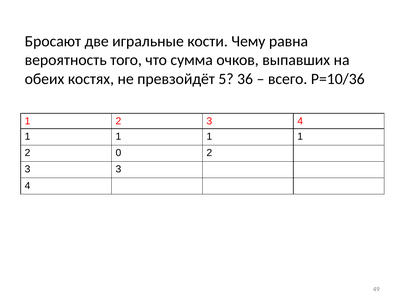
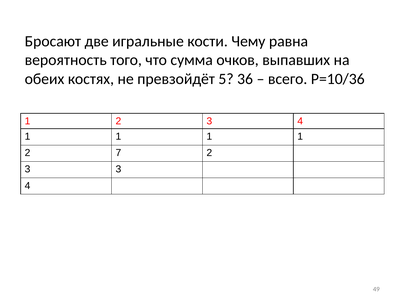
0: 0 -> 7
